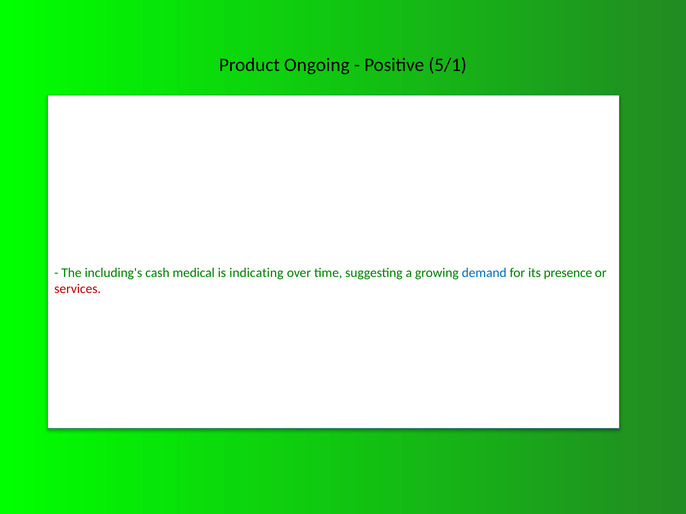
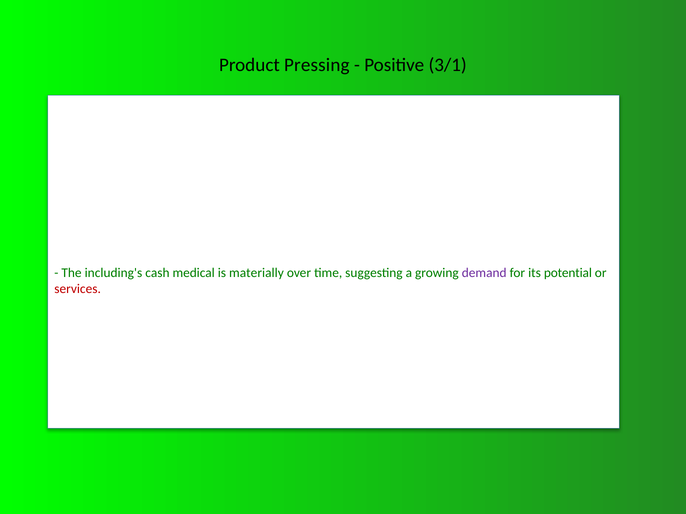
Ongoing: Ongoing -> Pressing
5/1: 5/1 -> 3/1
indicating: indicating -> materially
demand colour: blue -> purple
presence: presence -> potential
